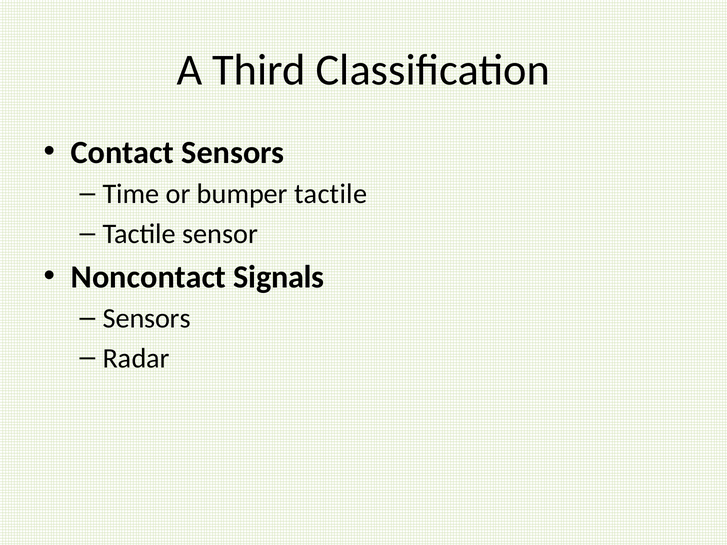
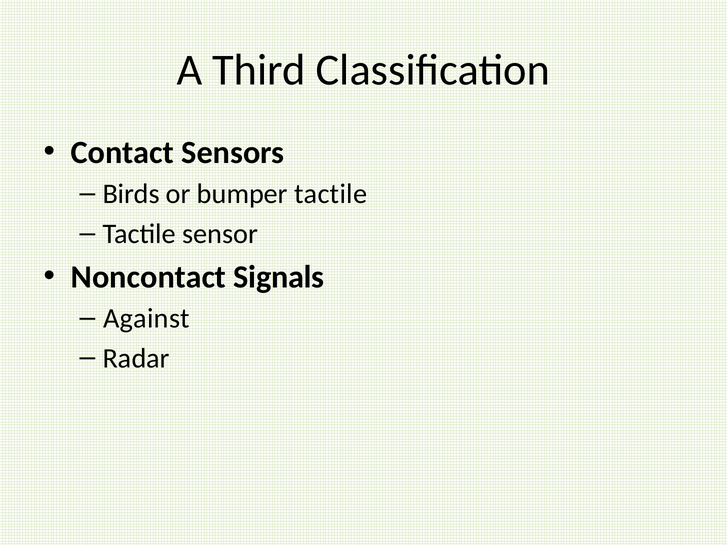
Time: Time -> Birds
Sensors at (147, 319): Sensors -> Against
